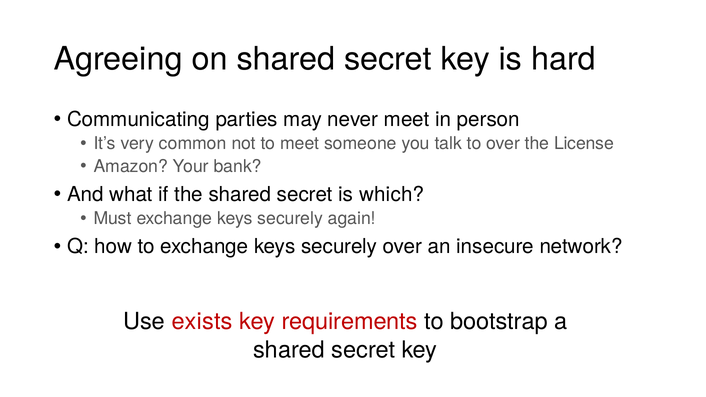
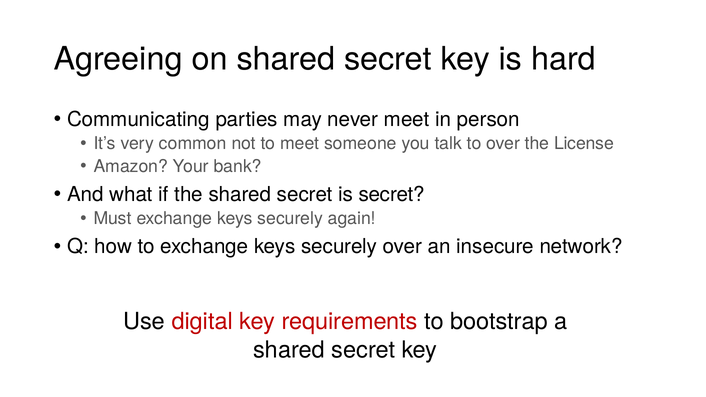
is which: which -> secret
exists: exists -> digital
